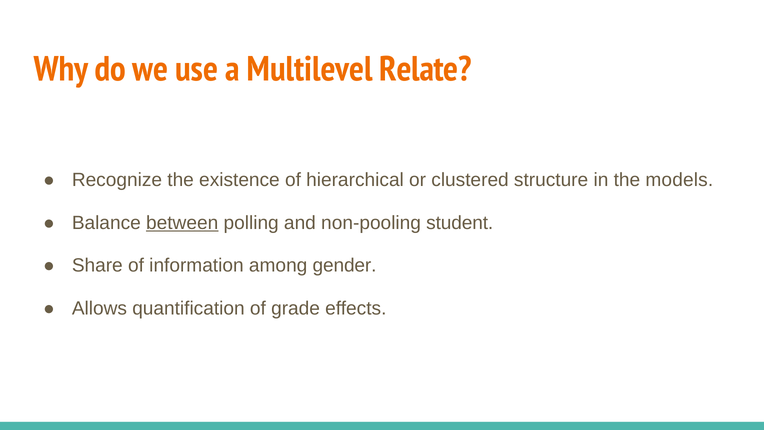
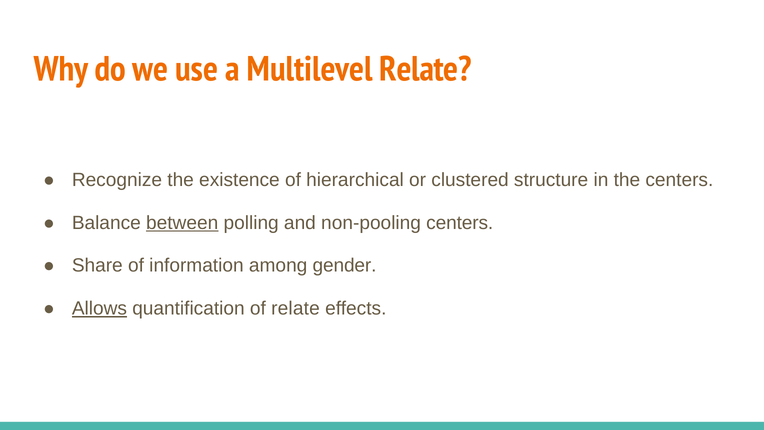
the models: models -> centers
non-pooling student: student -> centers
Allows underline: none -> present
of grade: grade -> relate
